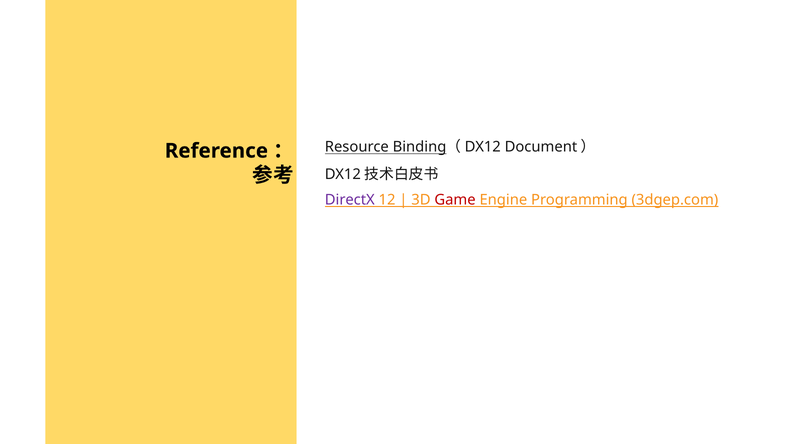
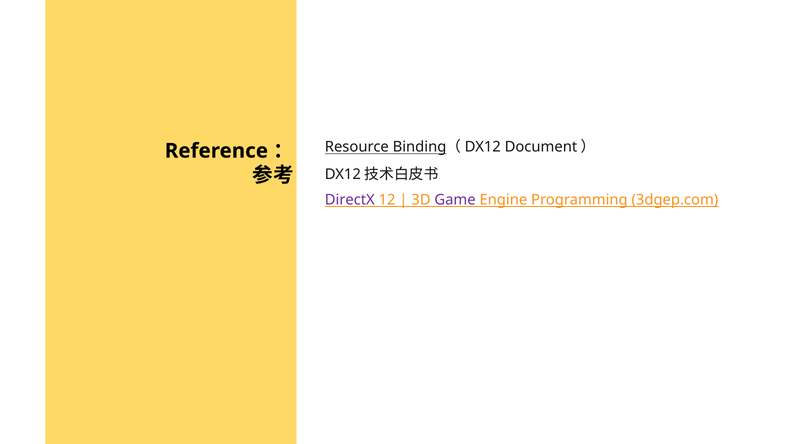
Game colour: red -> purple
